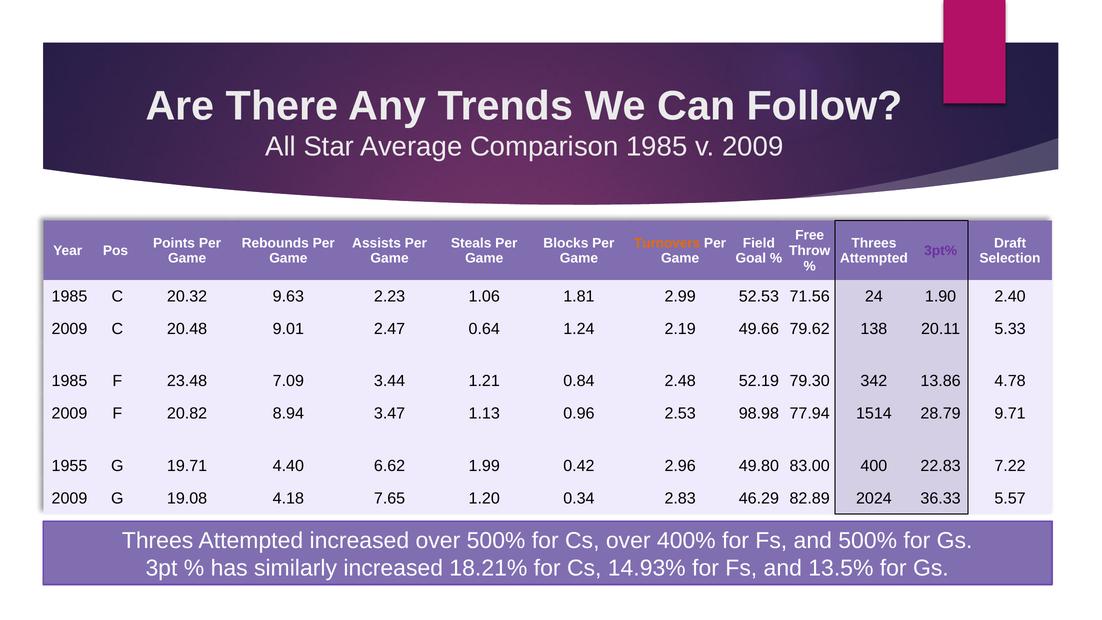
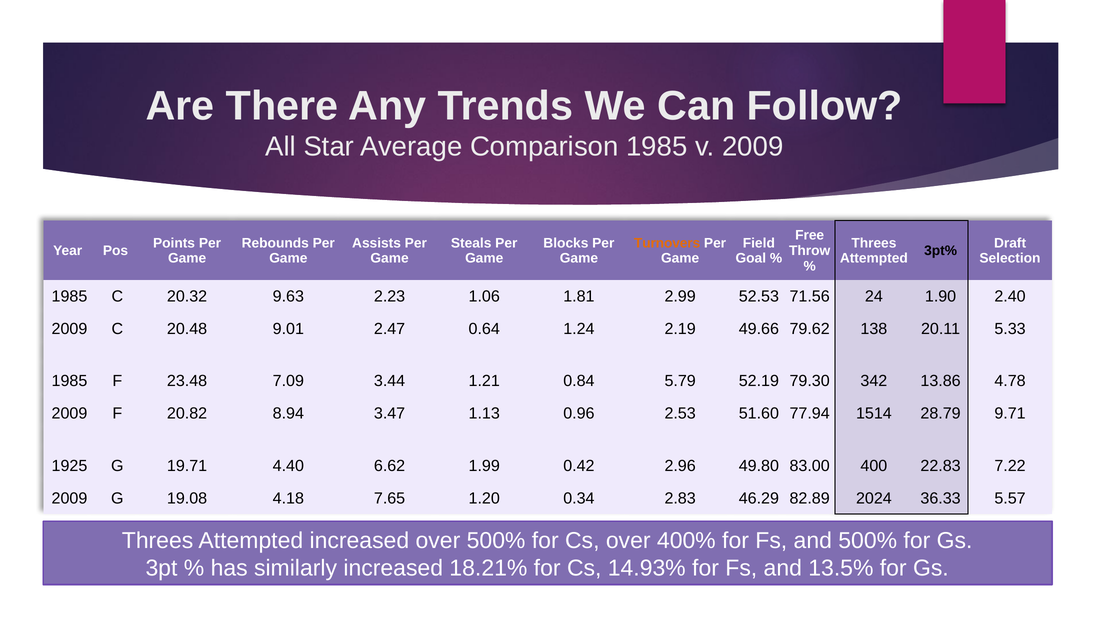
3pt% colour: purple -> black
2.48: 2.48 -> 5.79
98.98: 98.98 -> 51.60
1955: 1955 -> 1925
